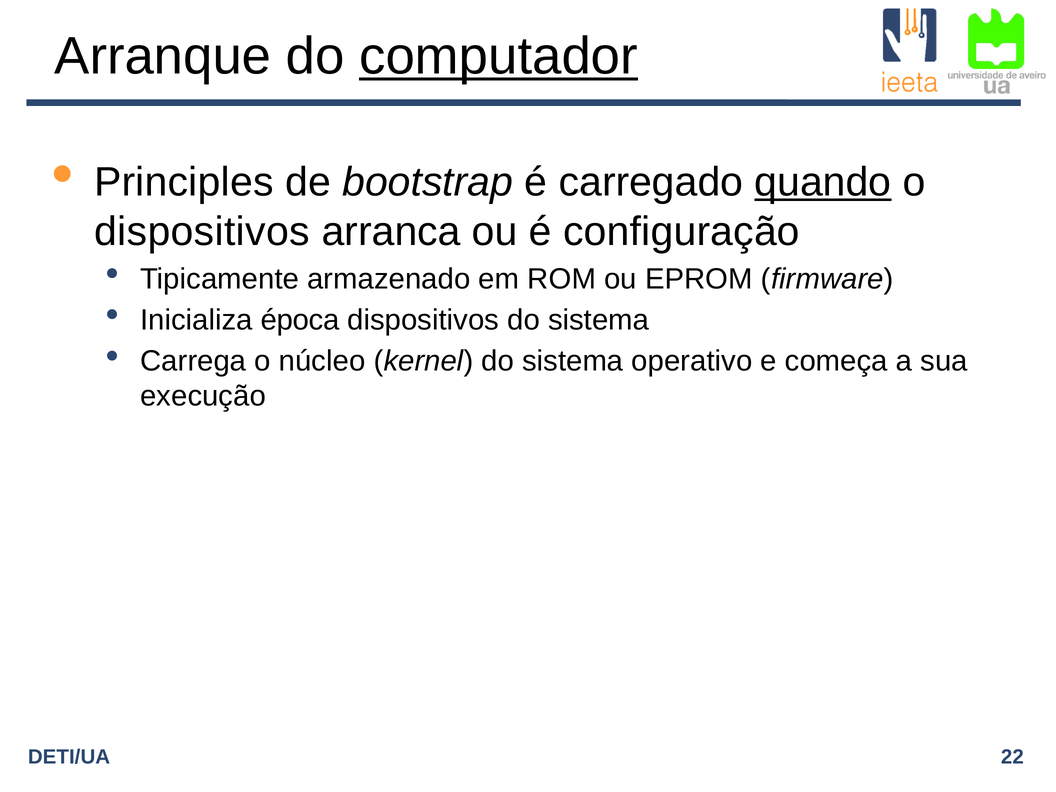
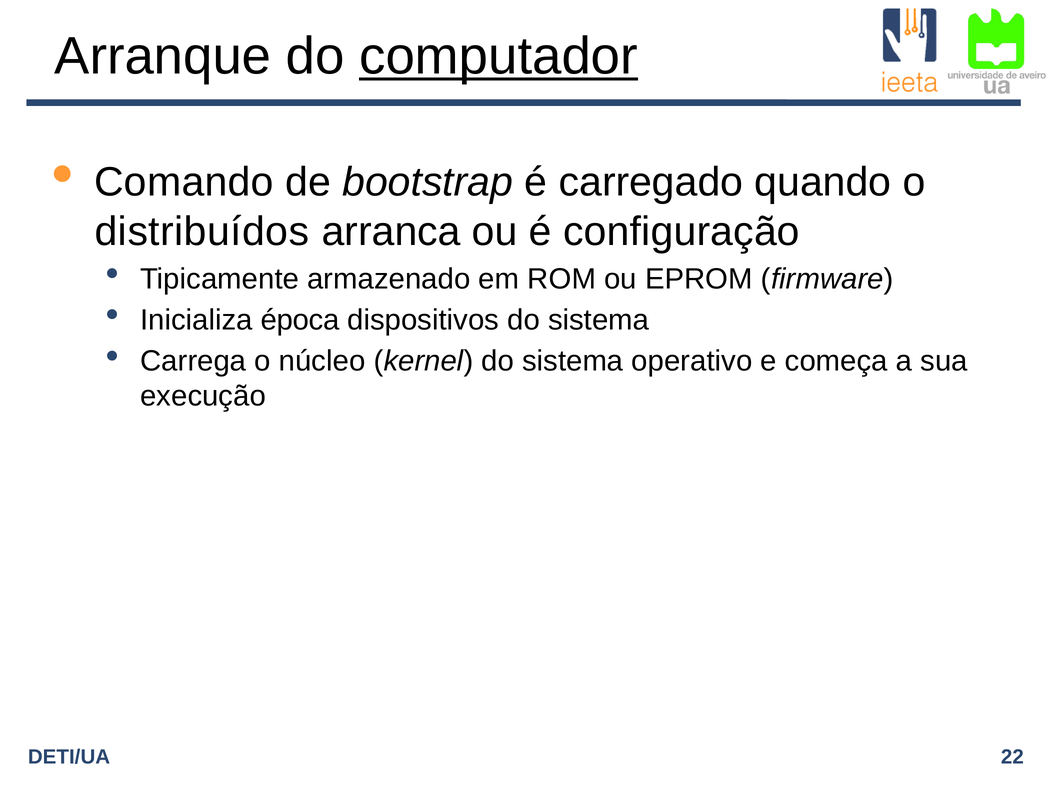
Principles: Principles -> Comando
quando underline: present -> none
dispositivos at (202, 232): dispositivos -> distribuídos
